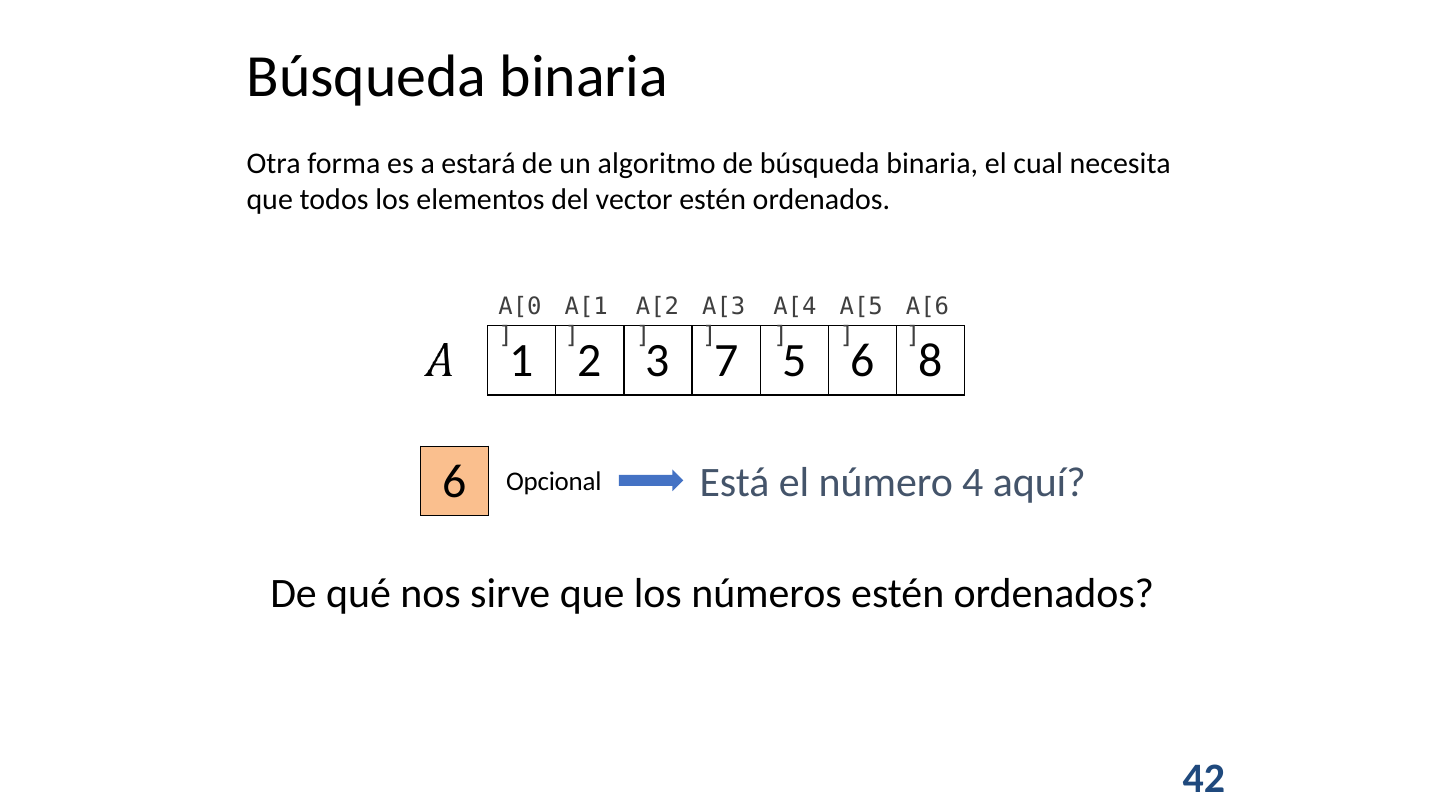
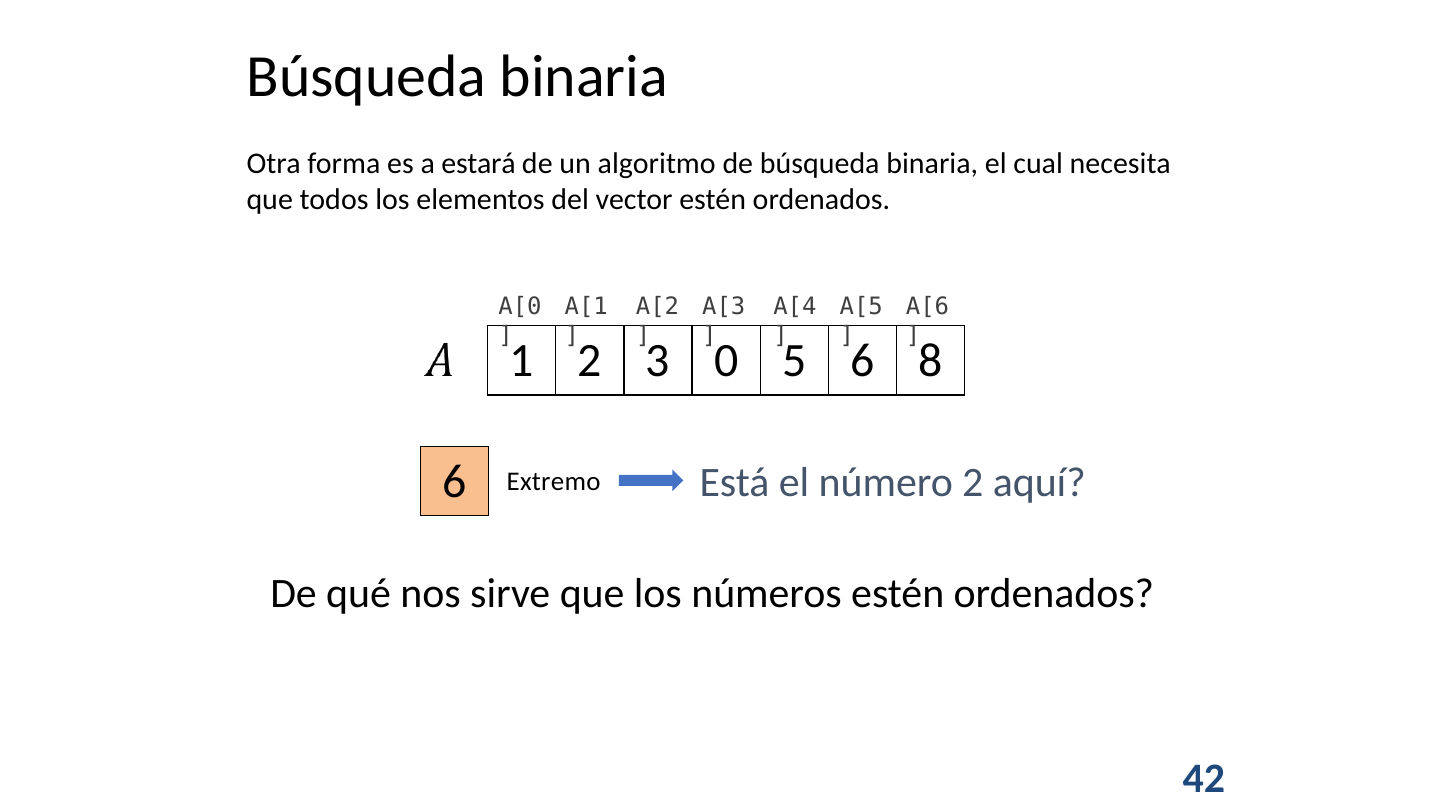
7: 7 -> 0
Opcional: Opcional -> Extremo
número 4: 4 -> 2
